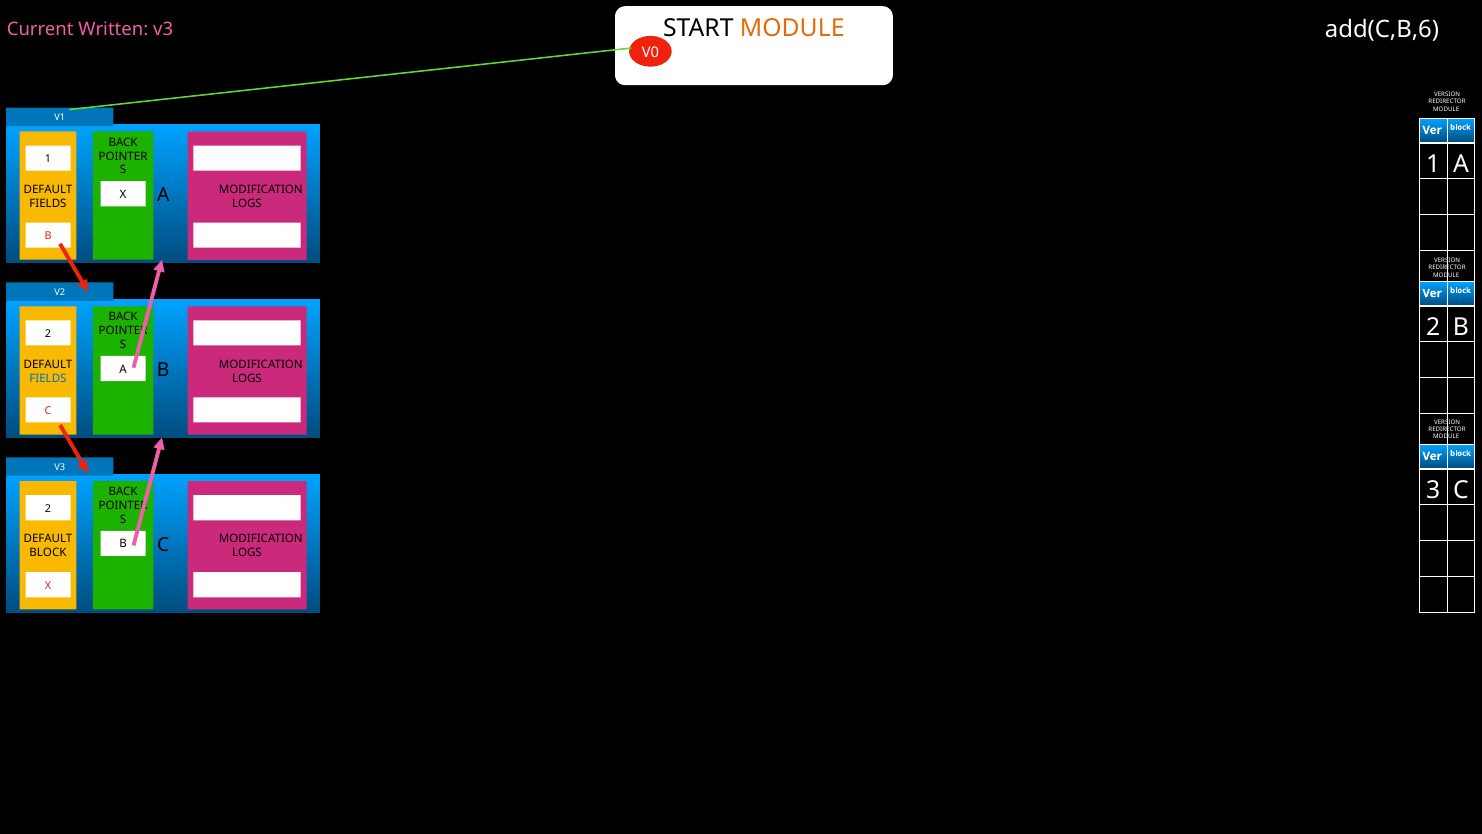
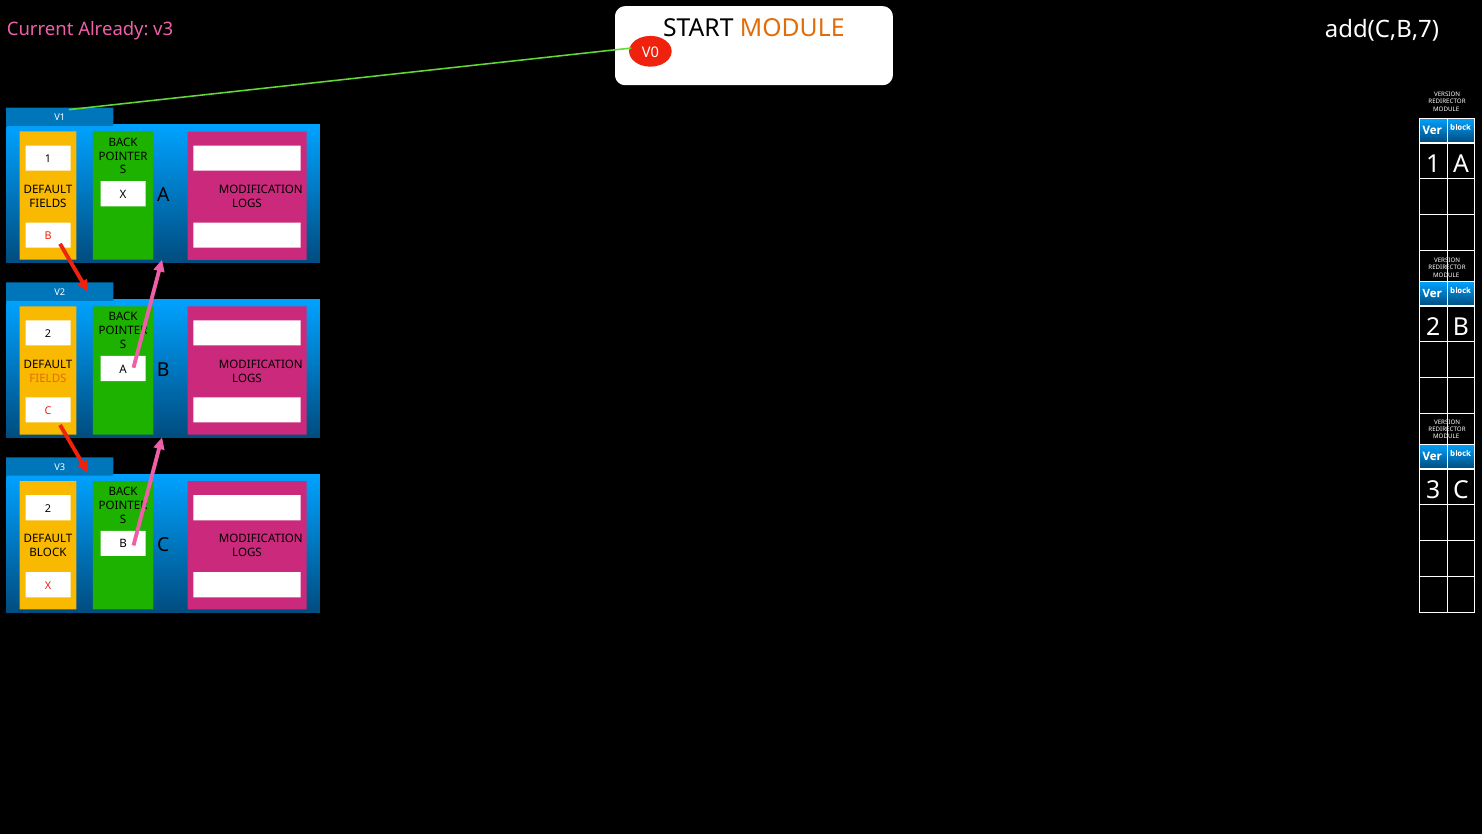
add(C,B,6: add(C,B,6 -> add(C,B,7
Written: Written -> Already
FIELDS at (48, 378) colour: blue -> orange
